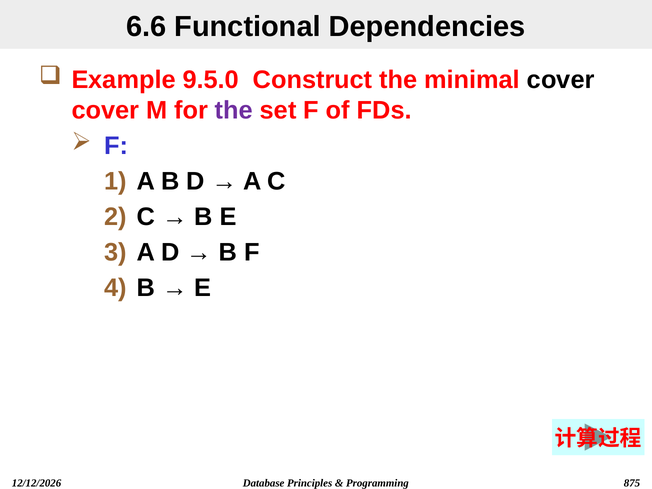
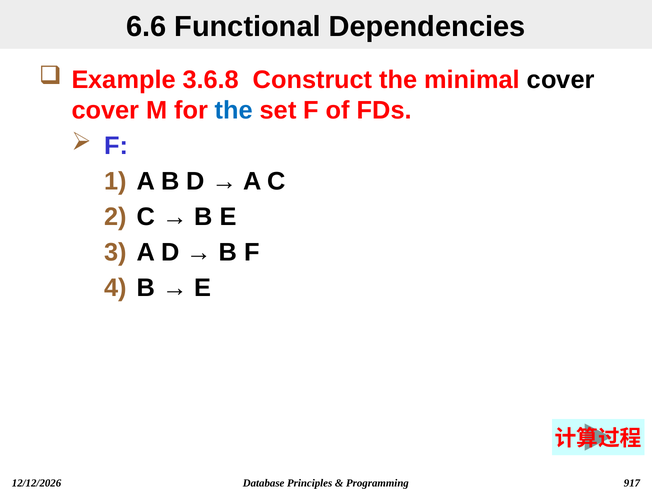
9.5.0: 9.5.0 -> 3.6.8
the at (234, 110) colour: purple -> blue
875: 875 -> 917
